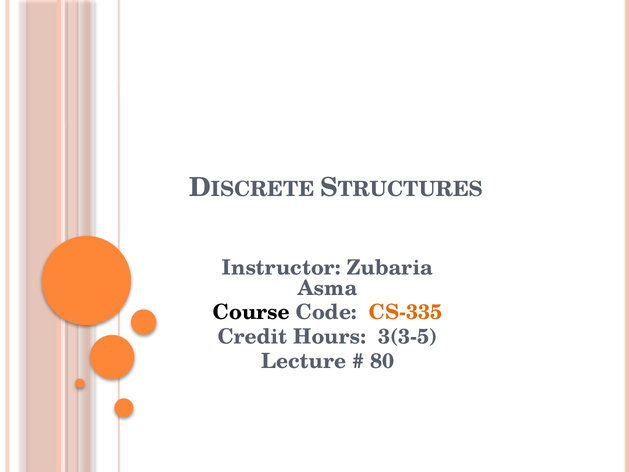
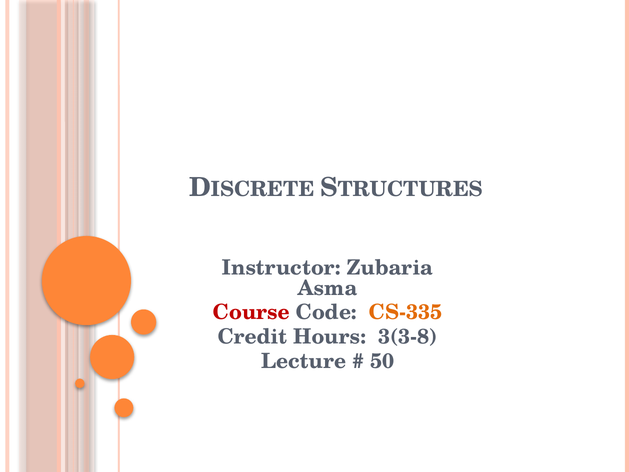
Course colour: black -> red
3(3-5: 3(3-5 -> 3(3-8
80: 80 -> 50
